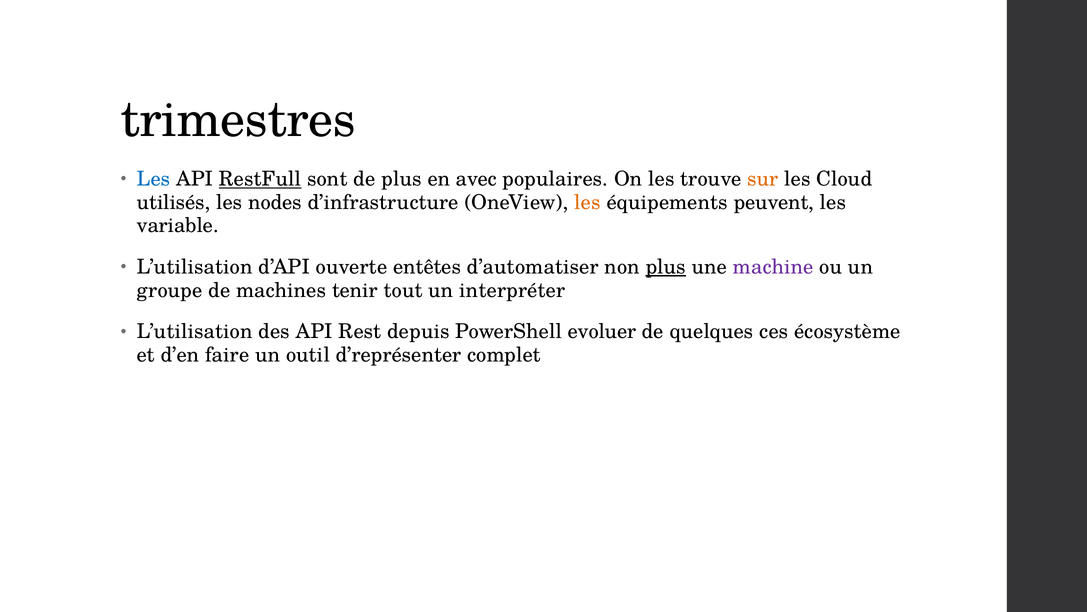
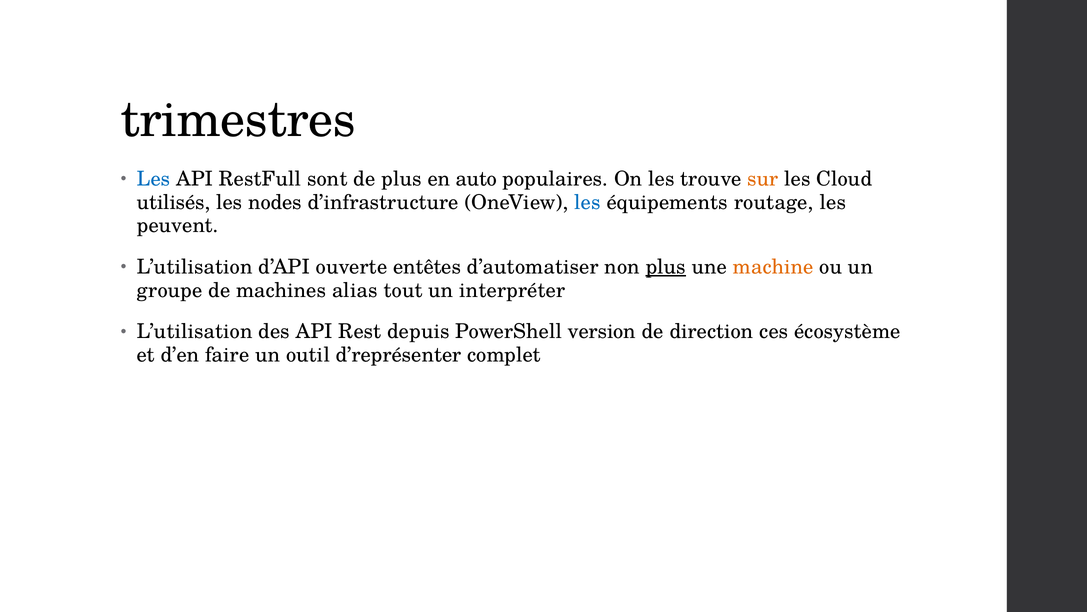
RestFull underline: present -> none
avec: avec -> auto
les at (587, 202) colour: orange -> blue
peuvent: peuvent -> routage
variable: variable -> peuvent
machine colour: purple -> orange
tenir: tenir -> alias
evoluer: evoluer -> version
quelques: quelques -> direction
